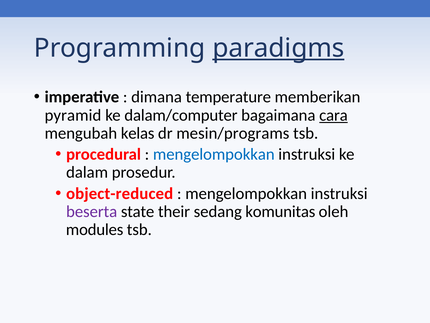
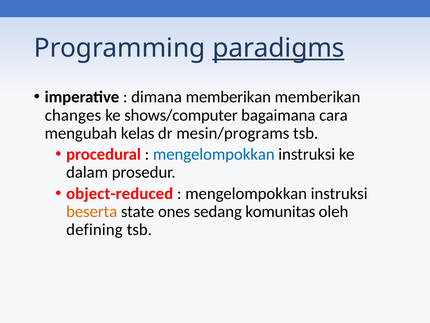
dimana temperature: temperature -> memberikan
pyramid: pyramid -> changes
dalam/computer: dalam/computer -> shows/computer
cara underline: present -> none
beserta colour: purple -> orange
their: their -> ones
modules: modules -> defining
